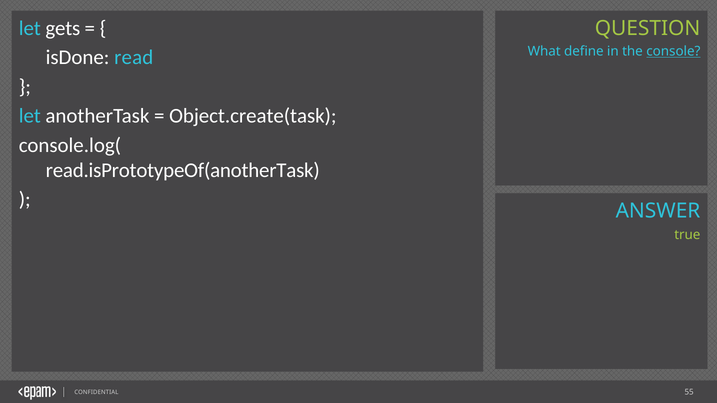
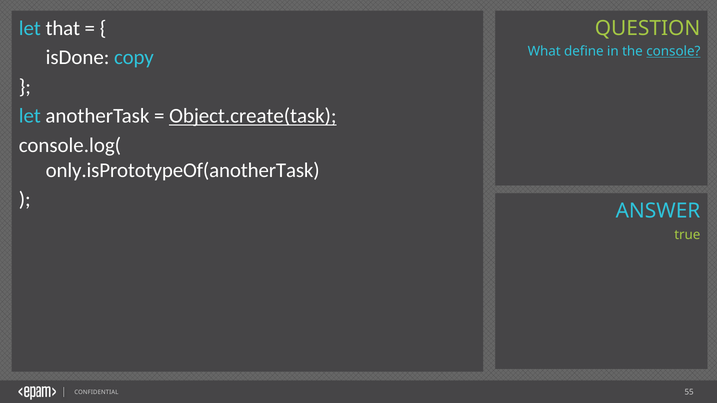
gets: gets -> that
read: read -> copy
Object.create(task underline: none -> present
read.isPrototypeOf(anotherTask: read.isPrototypeOf(anotherTask -> only.isPrototypeOf(anotherTask
